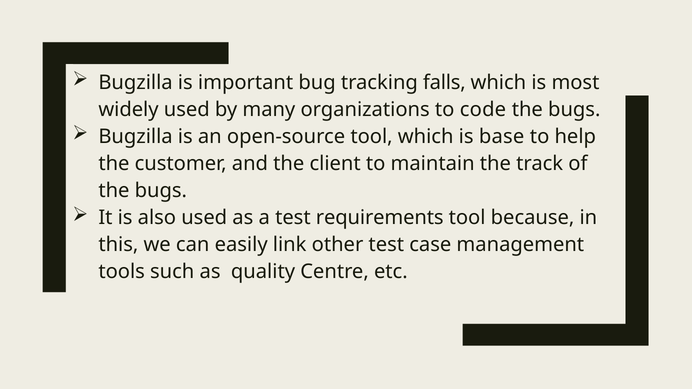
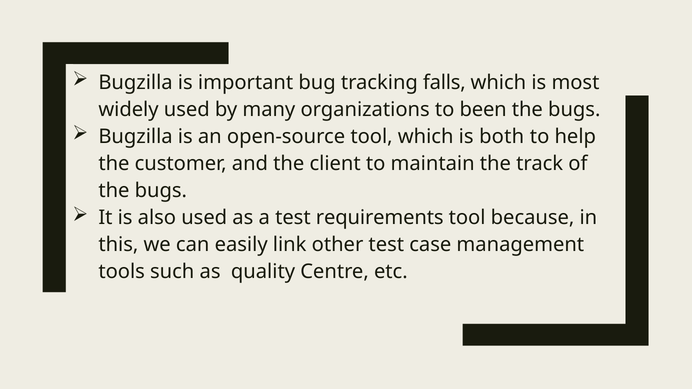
code: code -> been
base: base -> both
